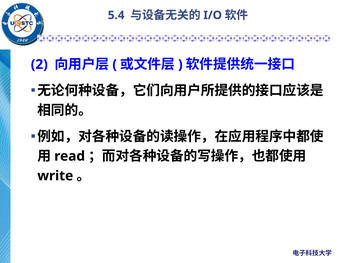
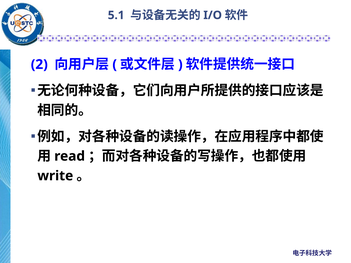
5.4: 5.4 -> 5.1
